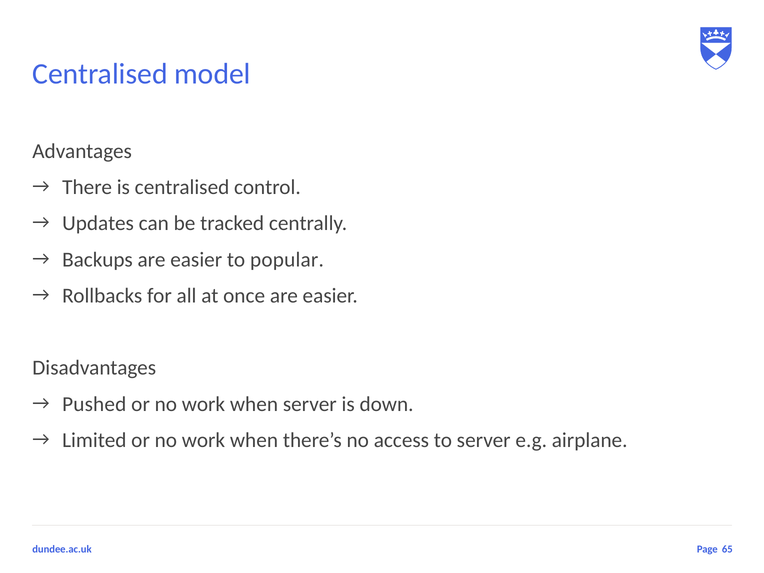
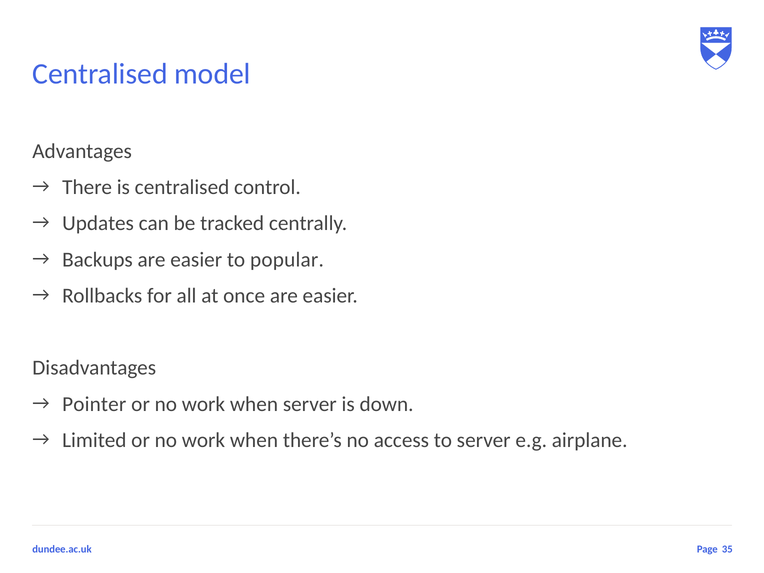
Pushed: Pushed -> Pointer
65: 65 -> 35
